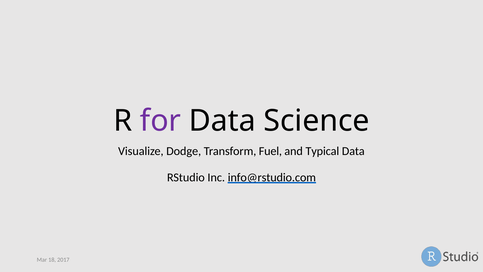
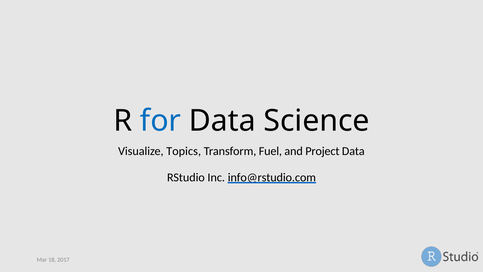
for colour: purple -> blue
Dodge: Dodge -> Topics
Typical: Typical -> Project
